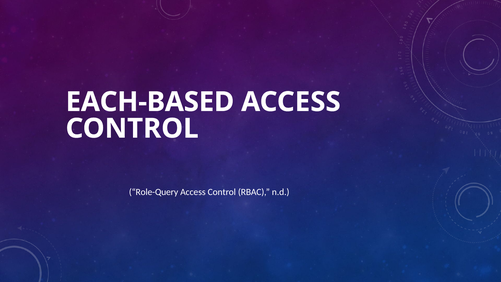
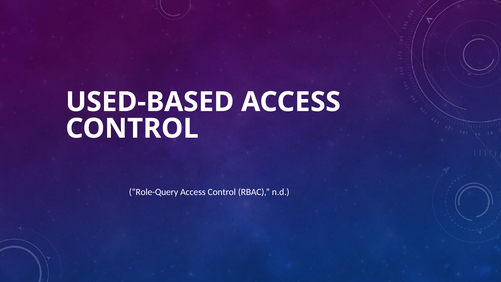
EACH-BASED: EACH-BASED -> USED-BASED
